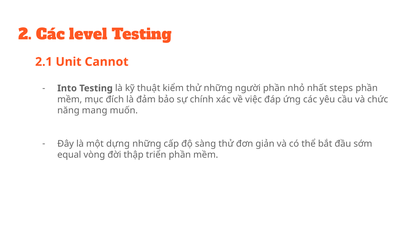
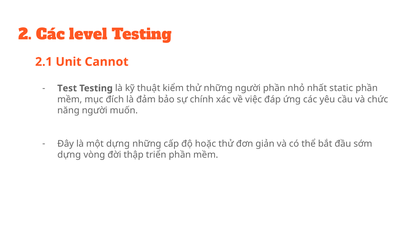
Into: Into -> Test
steps: steps -> static
năng mang: mang -> người
sàng: sàng -> hoặc
equal at (69, 155): equal -> dựng
